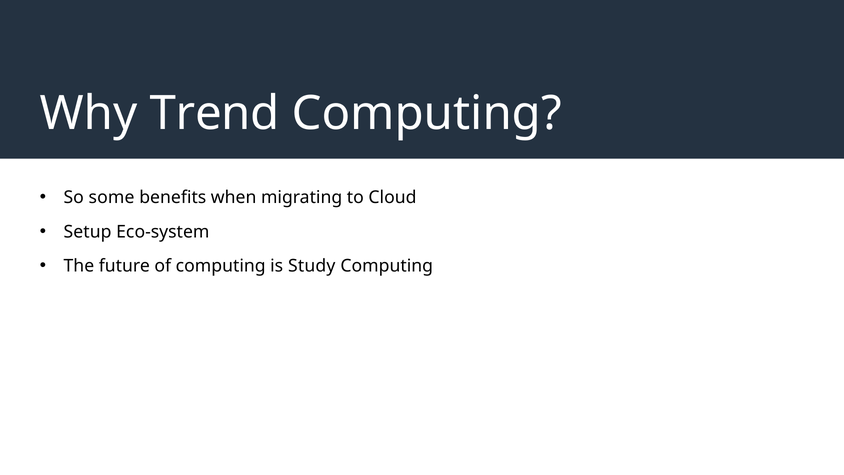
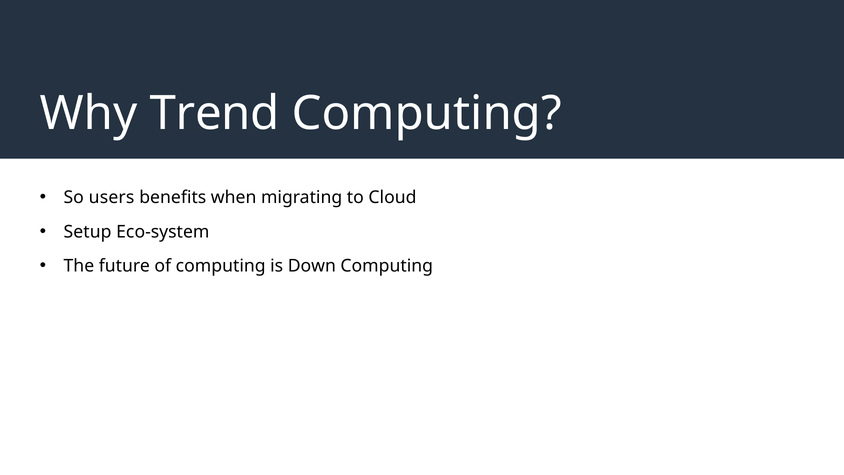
some: some -> users
Study: Study -> Down
